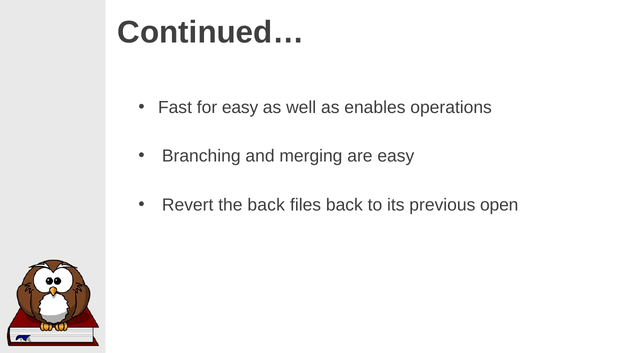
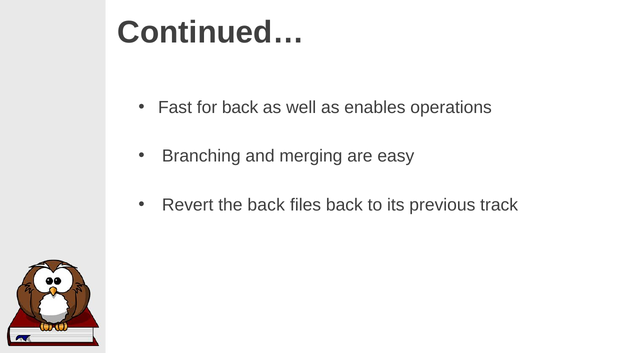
for easy: easy -> back
open: open -> track
